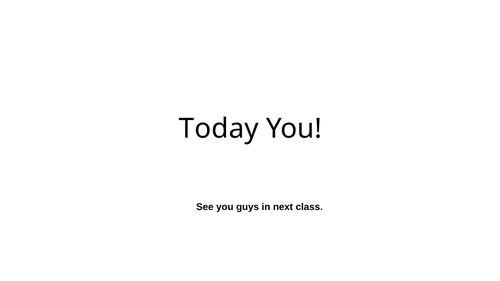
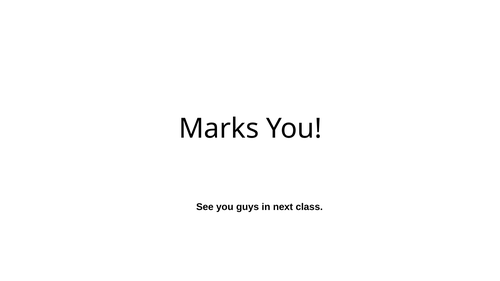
Today: Today -> Marks
